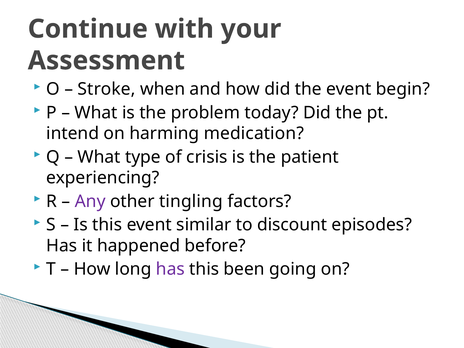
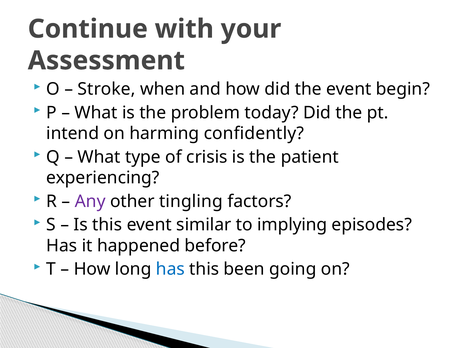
medication: medication -> confidently
discount: discount -> implying
has at (170, 269) colour: purple -> blue
